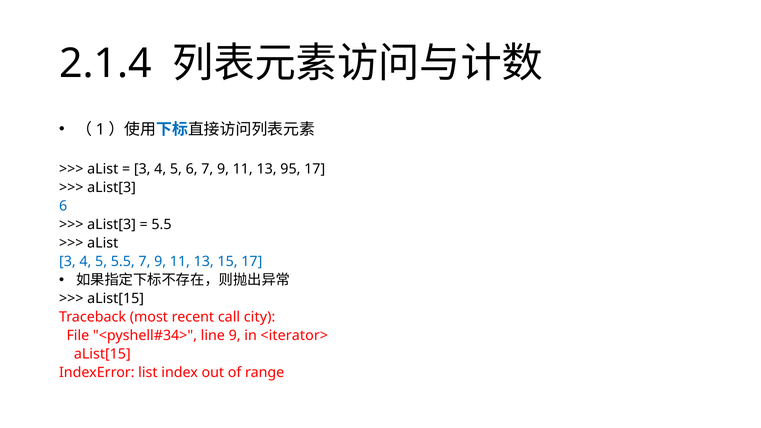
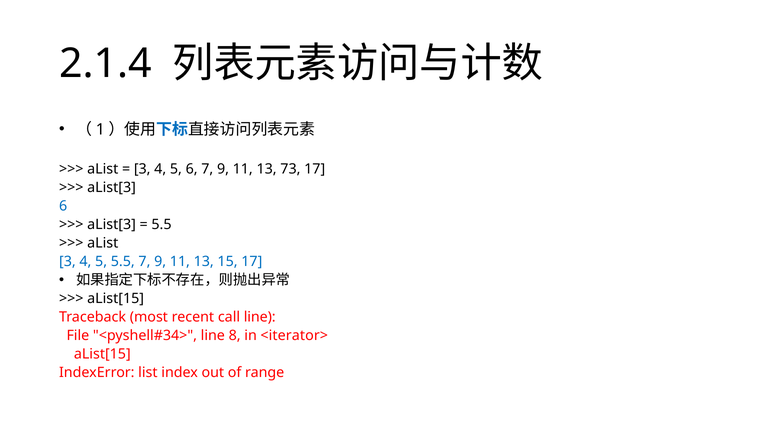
95: 95 -> 73
call city: city -> line
line 9: 9 -> 8
